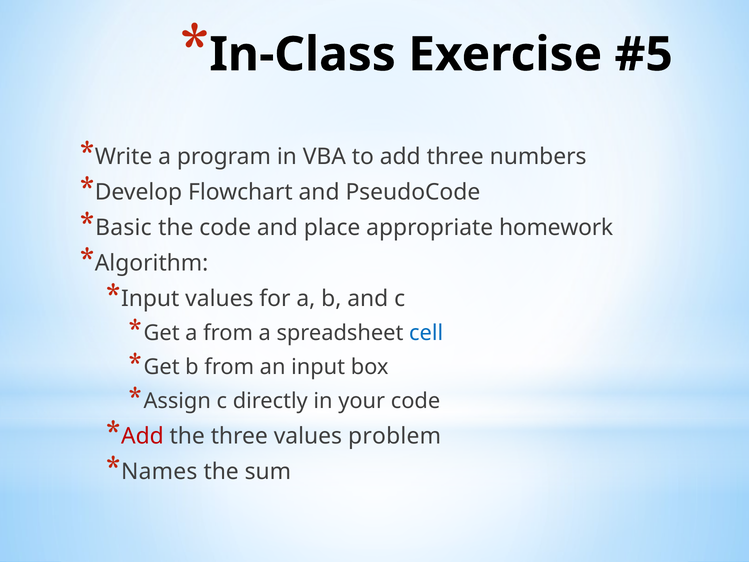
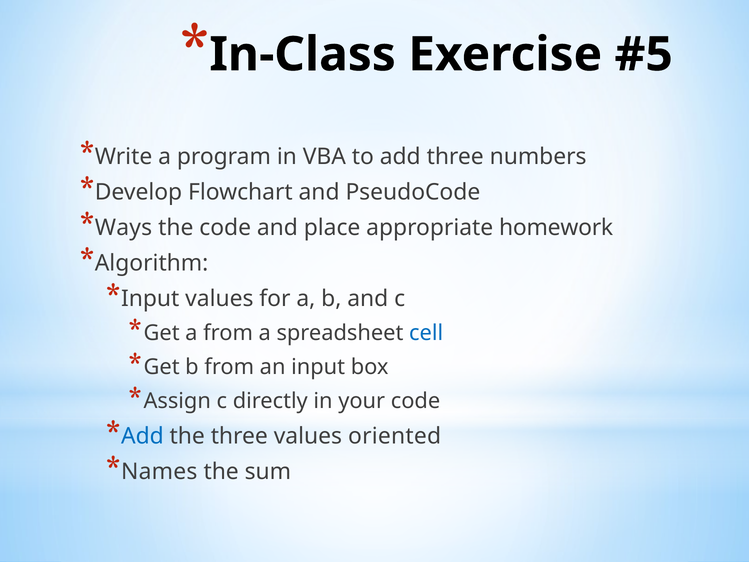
Basic: Basic -> Ways
Add at (142, 436) colour: red -> blue
problem: problem -> oriented
